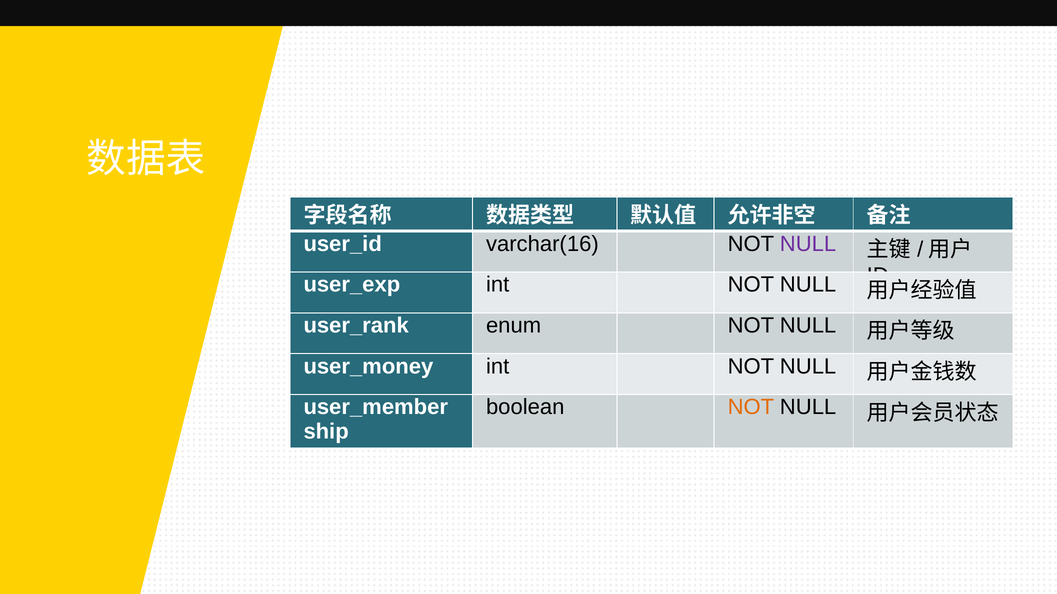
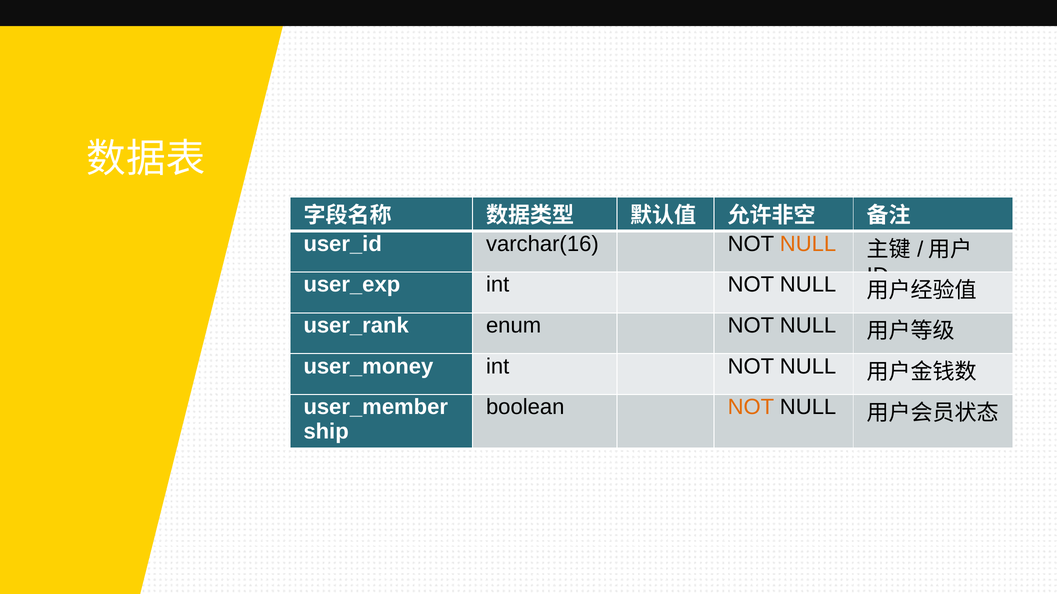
NULL at (808, 244) colour: purple -> orange
